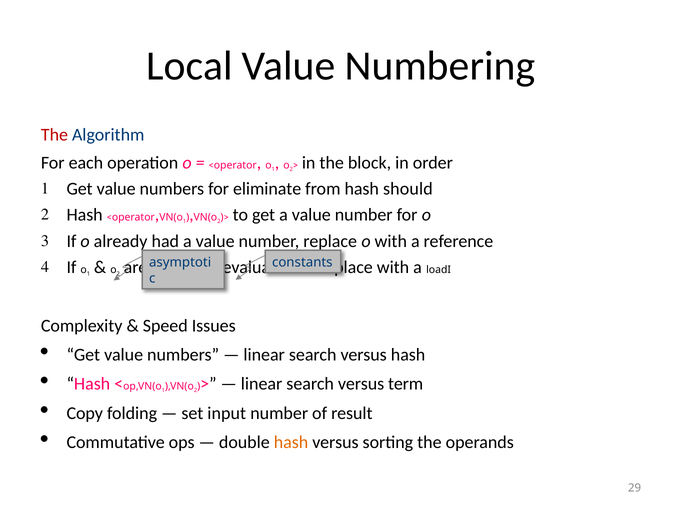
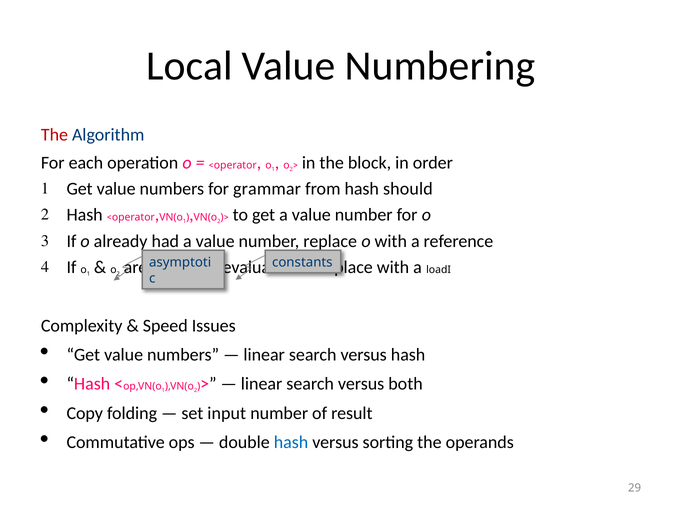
eliminate: eliminate -> grammar
term: term -> both
hash at (291, 442) colour: orange -> blue
